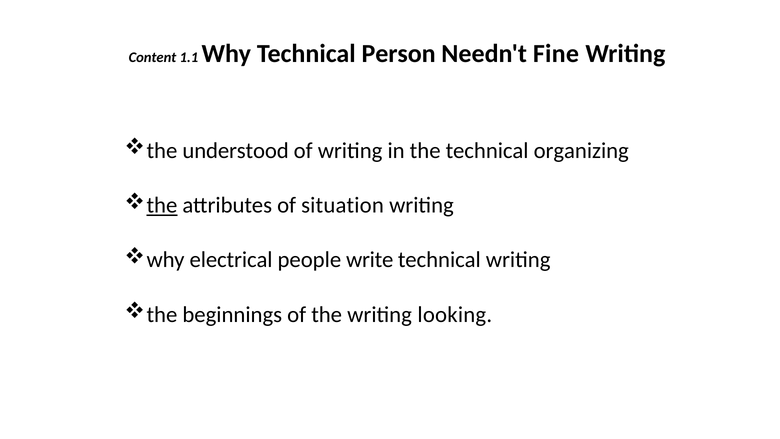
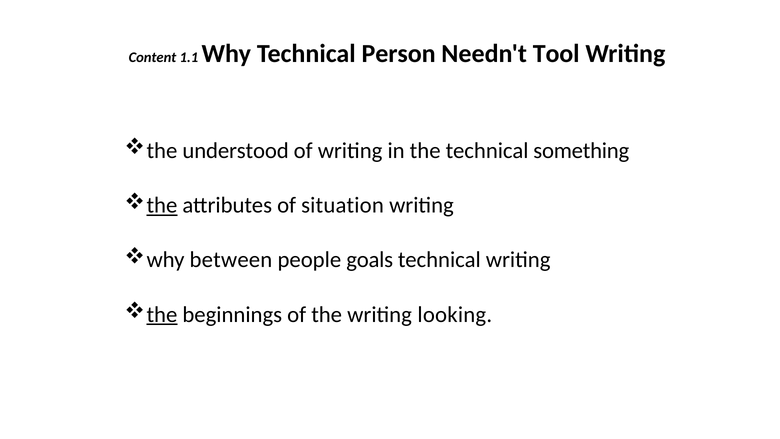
Fine: Fine -> Tool
organizing: organizing -> something
electrical: electrical -> between
write: write -> goals
the at (162, 314) underline: none -> present
